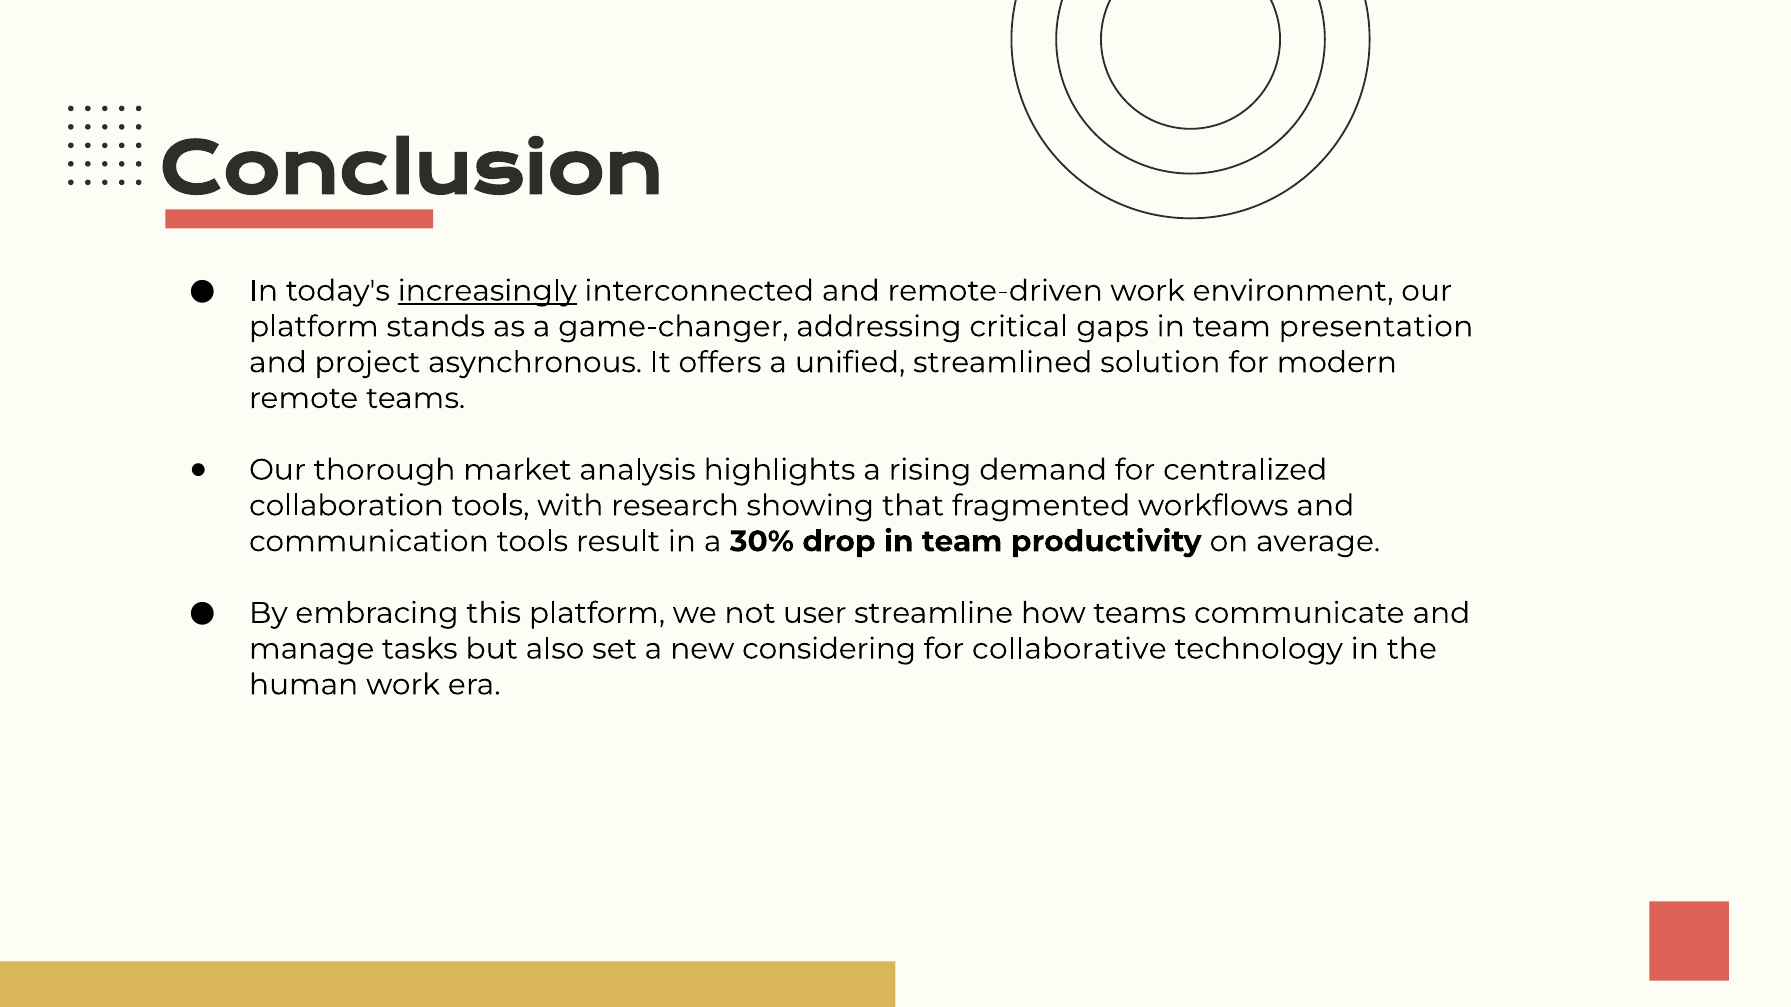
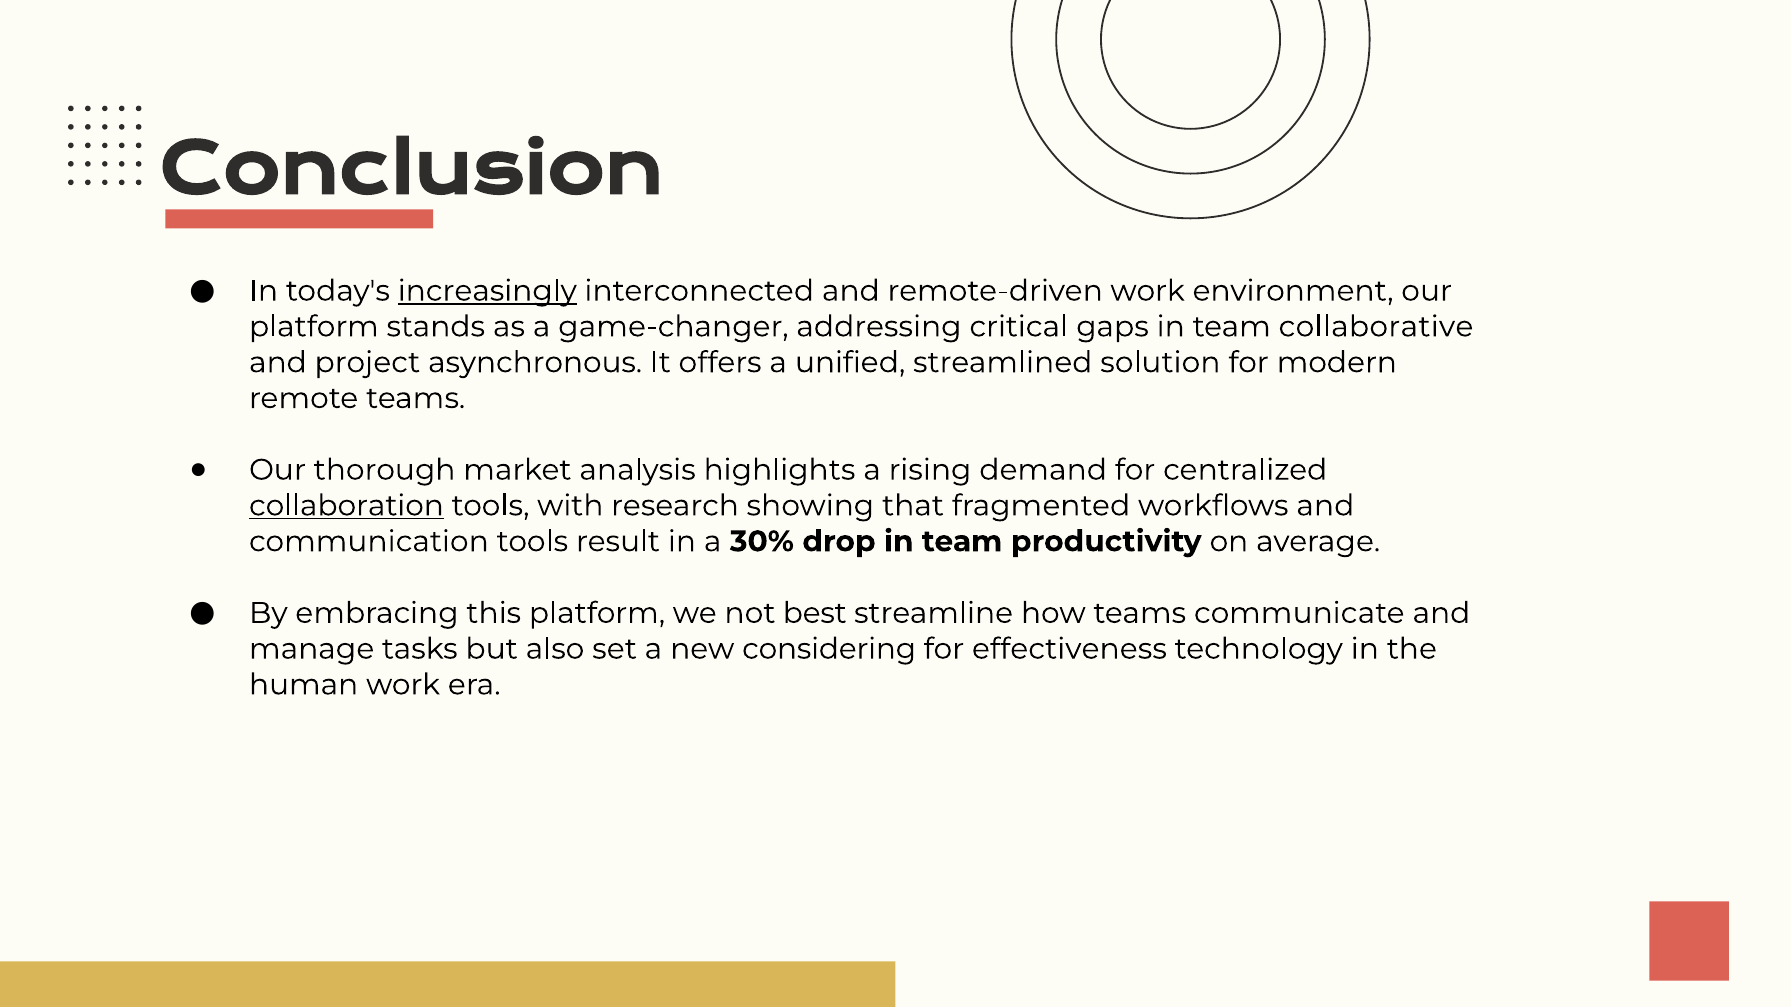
presentation: presentation -> collaborative
collaboration underline: none -> present
user: user -> best
collaborative: collaborative -> effectiveness
